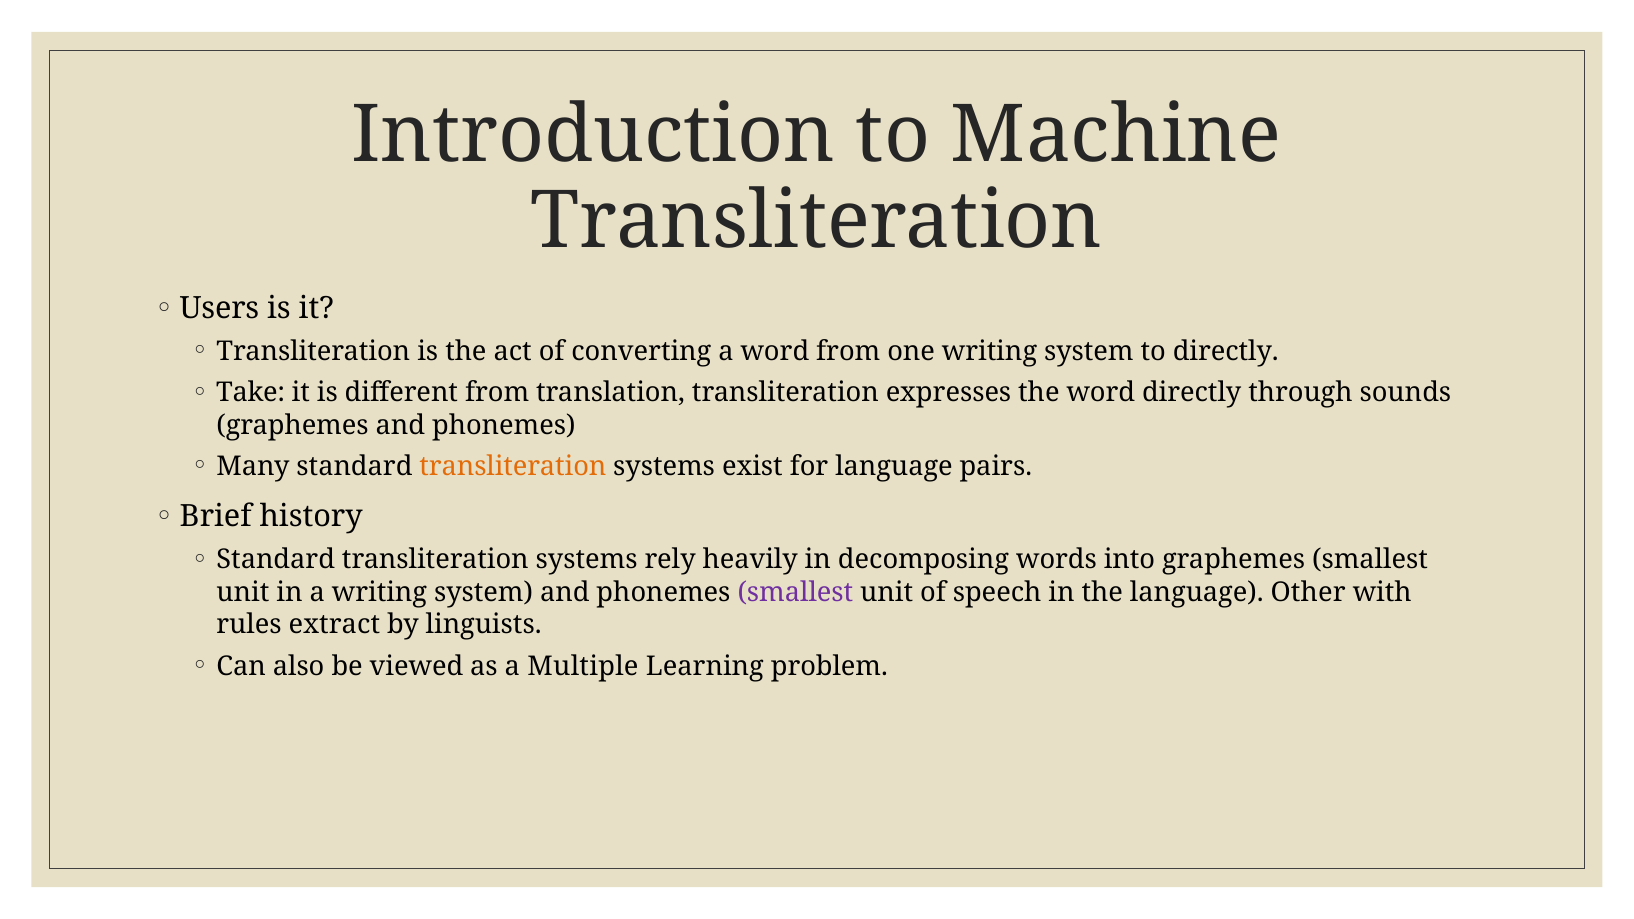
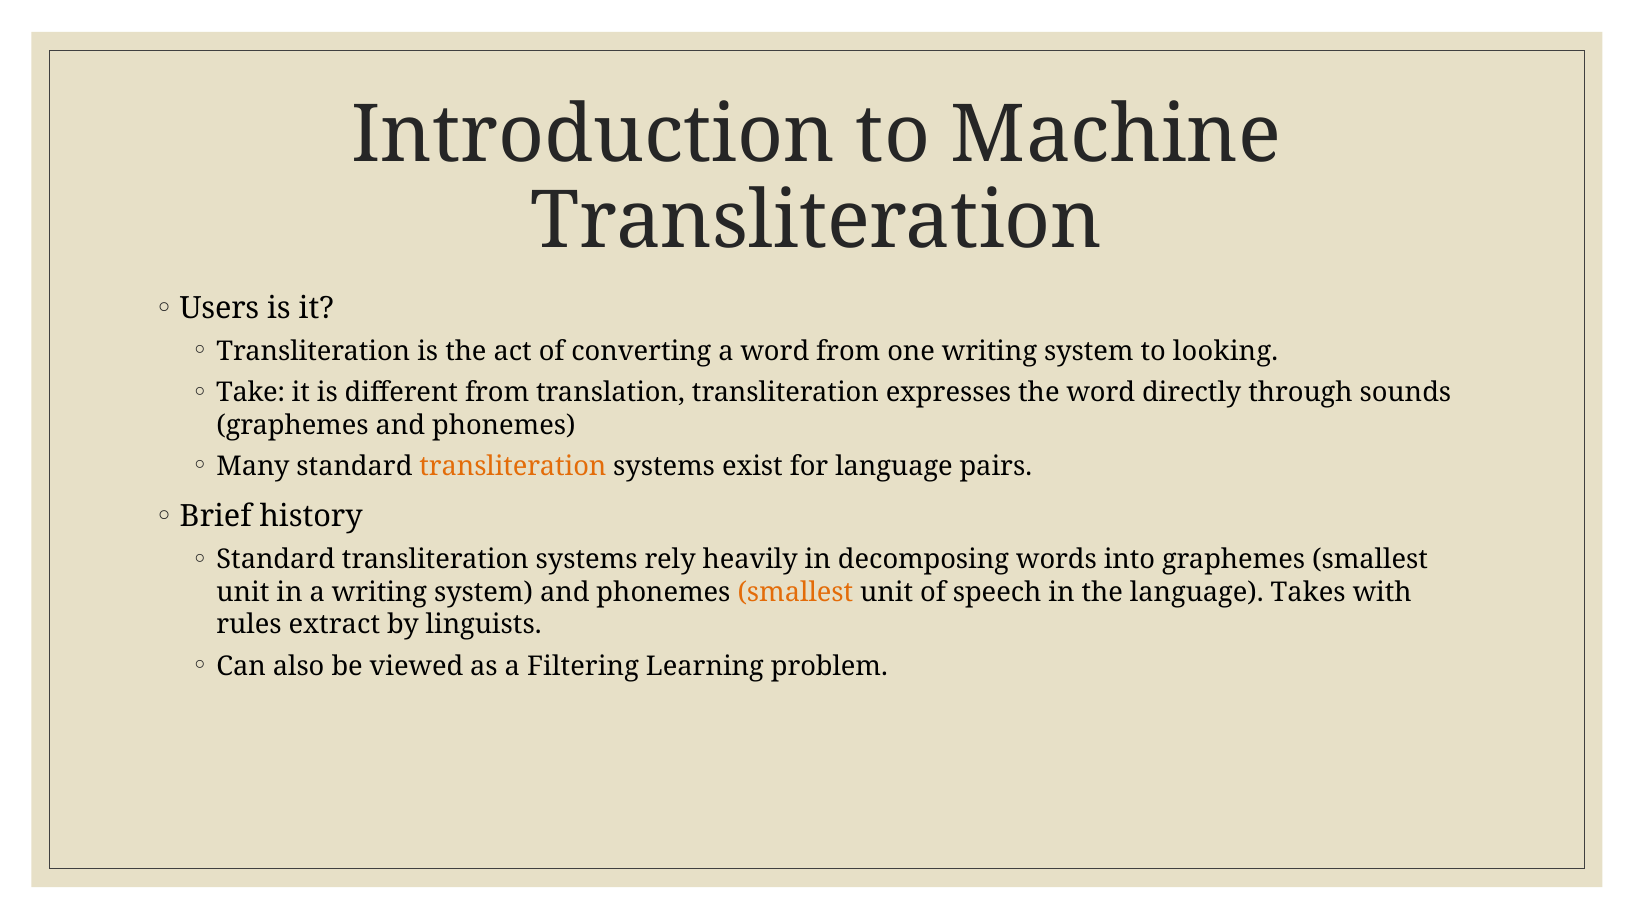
to directly: directly -> looking
smallest at (795, 592) colour: purple -> orange
Other: Other -> Takes
Multiple: Multiple -> Filtering
